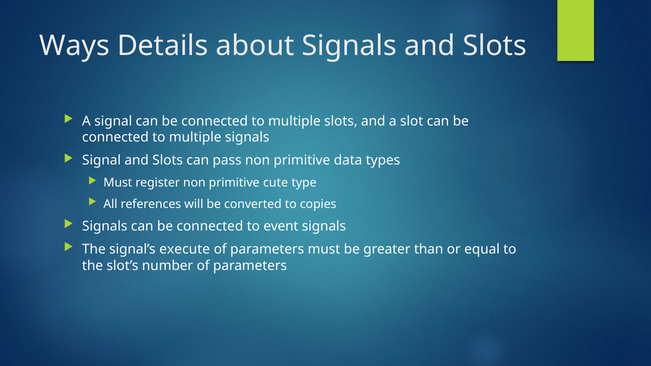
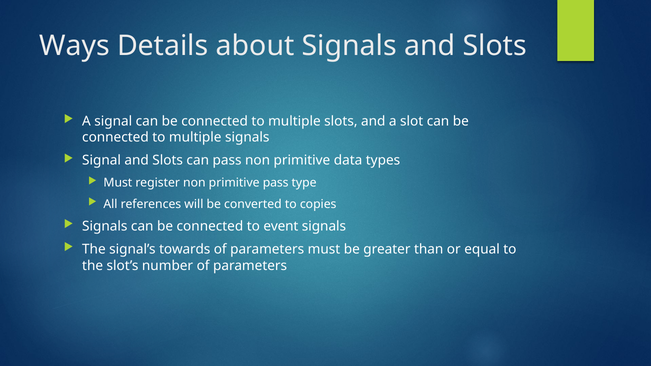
primitive cute: cute -> pass
execute: execute -> towards
